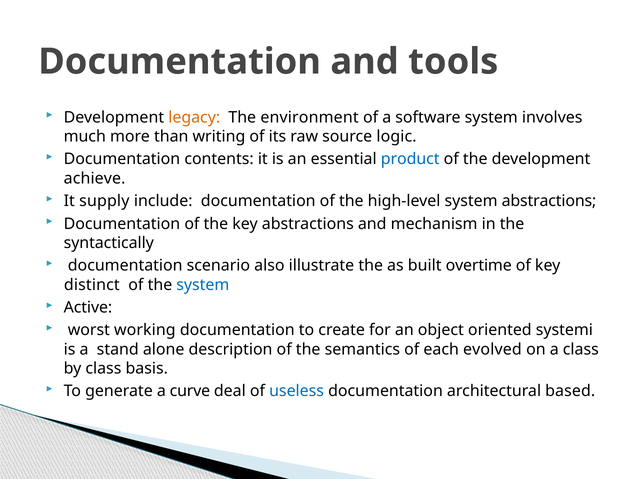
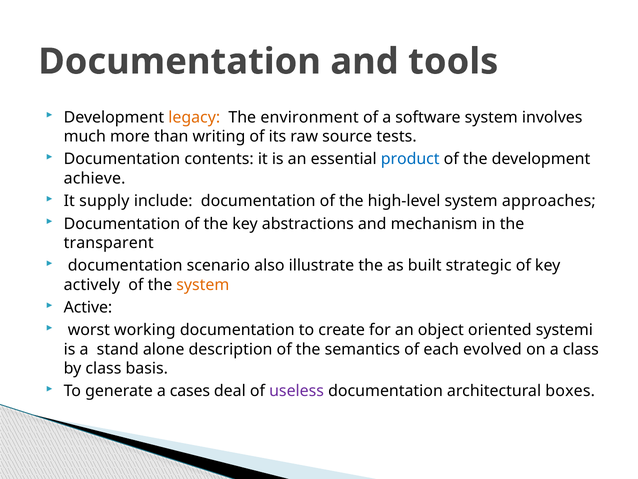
logic: logic -> tests
system abstractions: abstractions -> approaches
syntactically: syntactically -> transparent
overtime: overtime -> strategic
distinct: distinct -> actively
system at (203, 284) colour: blue -> orange
curve: curve -> cases
useless colour: blue -> purple
based: based -> boxes
